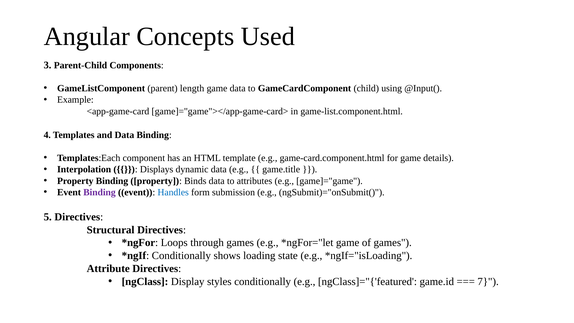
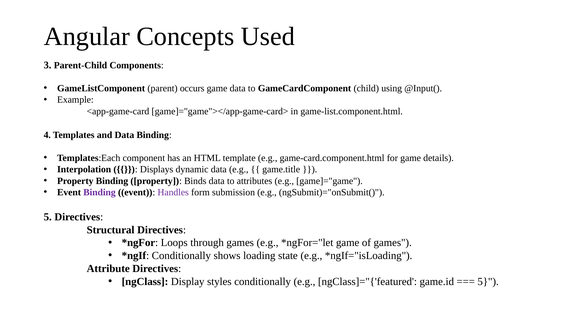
length: length -> occurs
Handles colour: blue -> purple
7 at (488, 281): 7 -> 5
